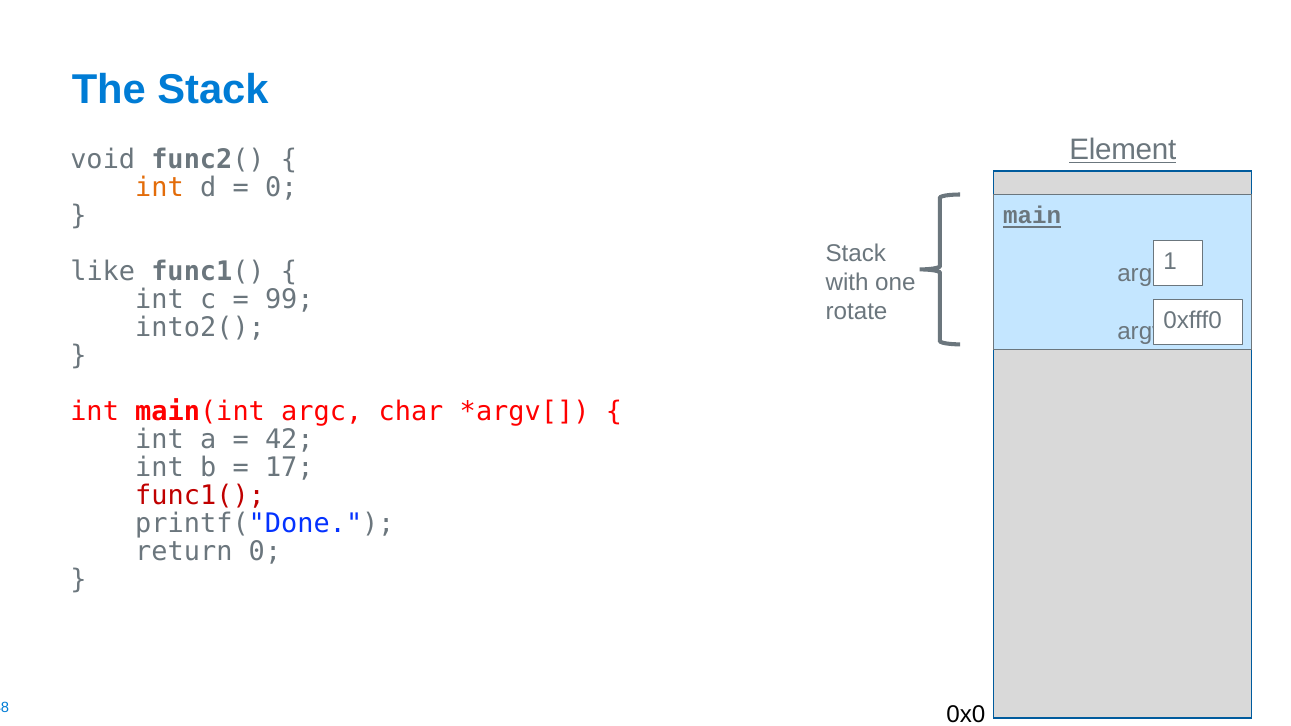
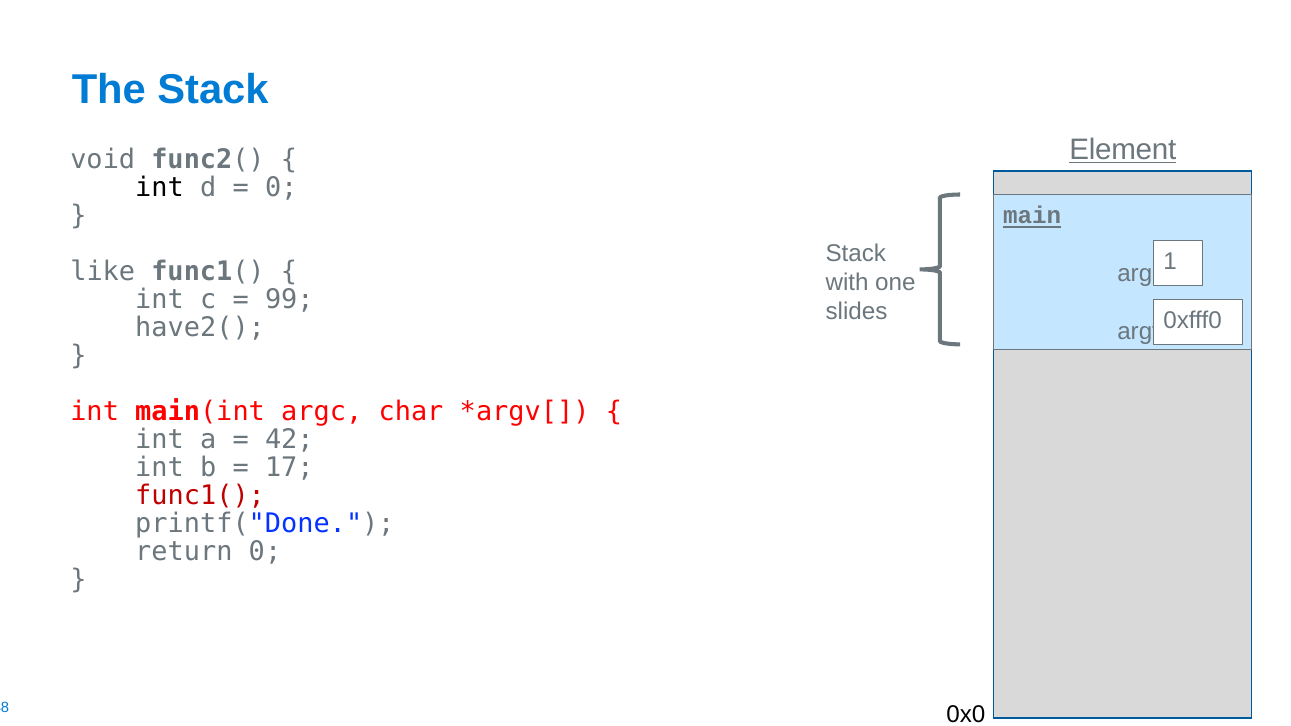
int at (160, 188) colour: orange -> black
rotate: rotate -> slides
into2(: into2( -> have2(
